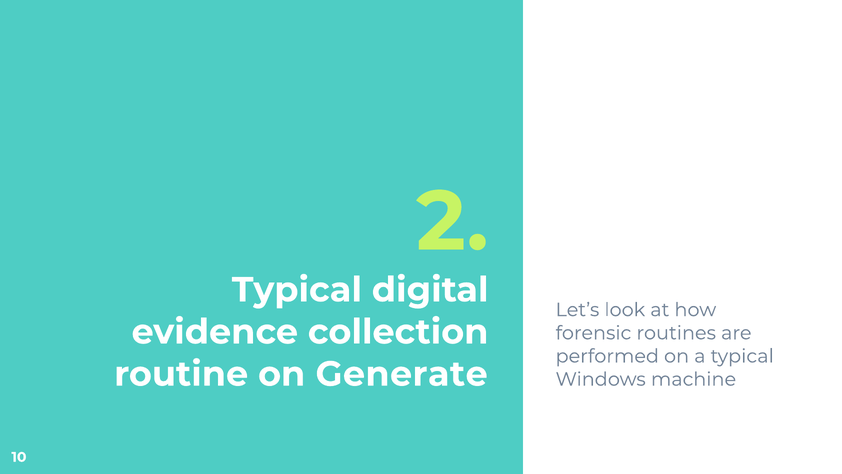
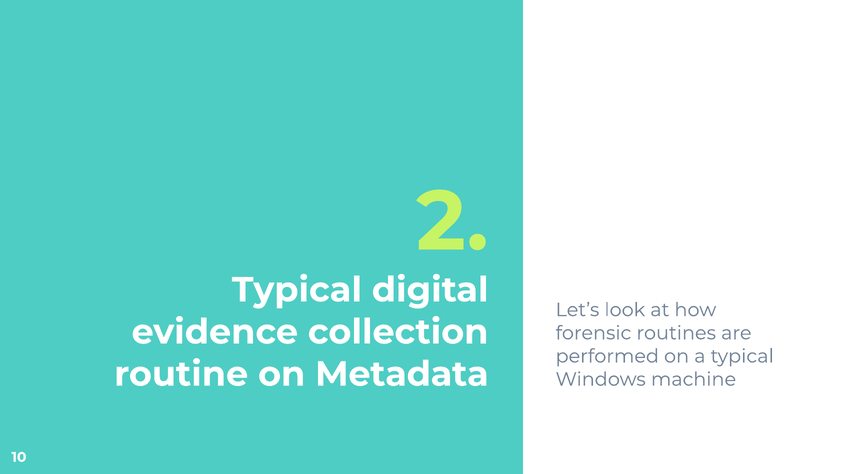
Generate: Generate -> Metadata
